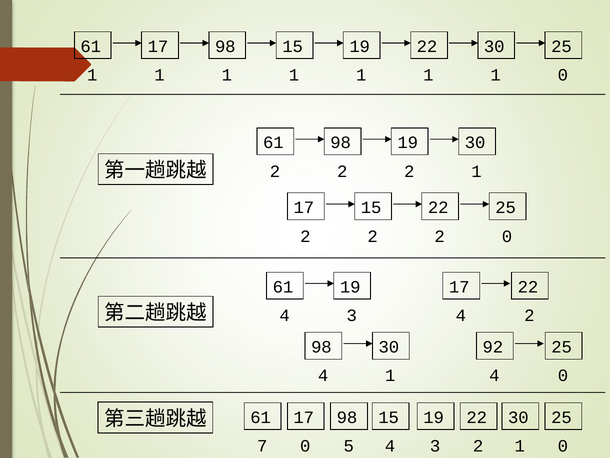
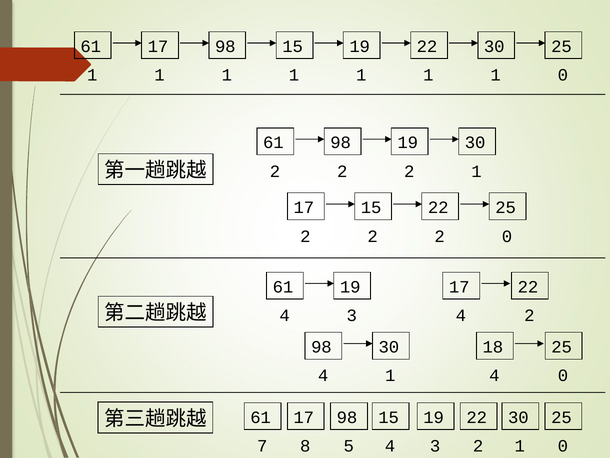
92: 92 -> 18
7 0: 0 -> 8
